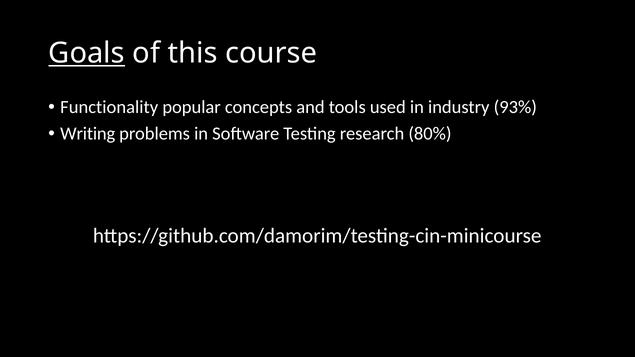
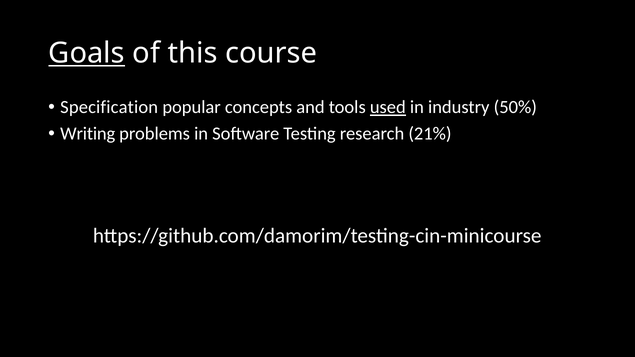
Functionality: Functionality -> Specification
used underline: none -> present
93%: 93% -> 50%
80%: 80% -> 21%
